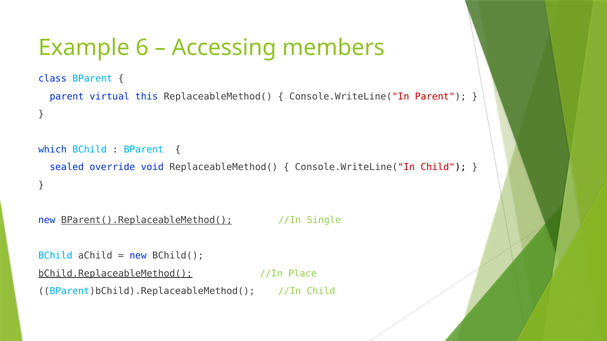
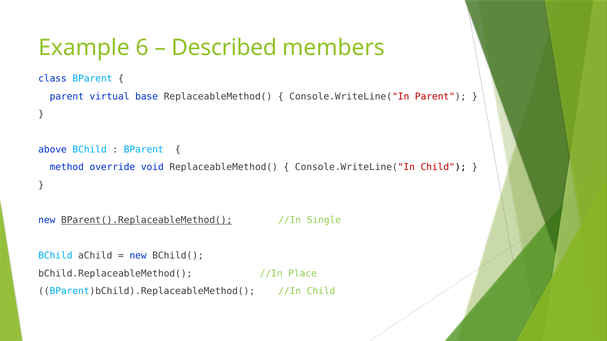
Accessing: Accessing -> Described
this: this -> base
which: which -> above
sealed: sealed -> method
bChild.ReplaceableMethod( underline: present -> none
